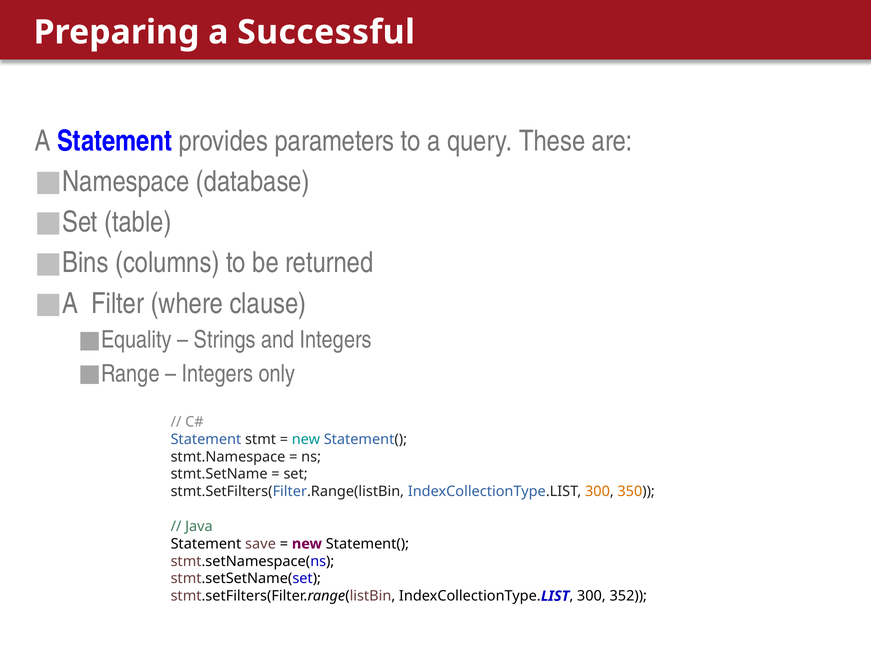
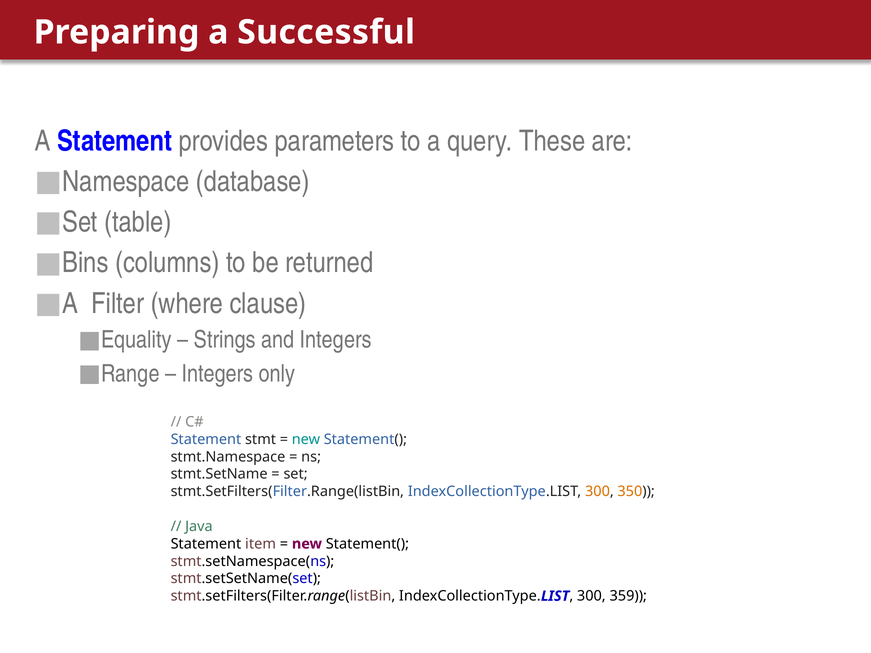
save: save -> item
352: 352 -> 359
